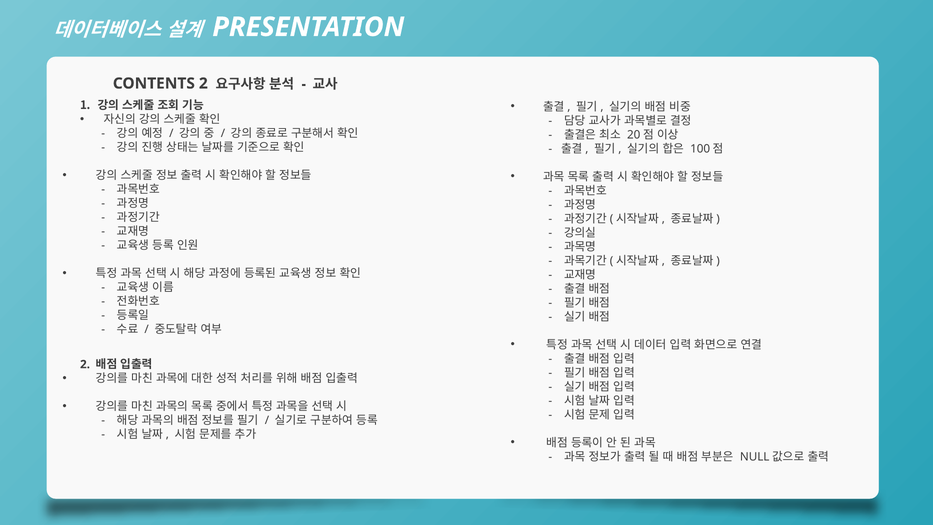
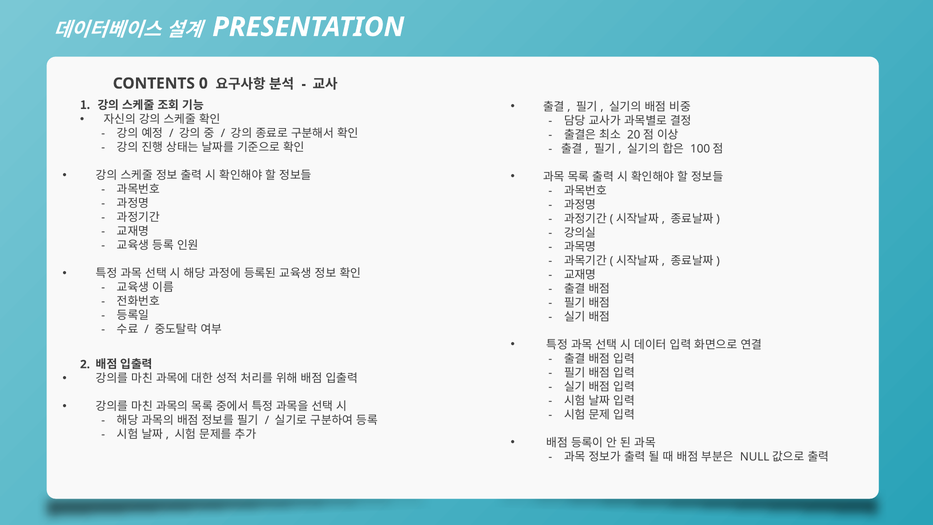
CONTENTS 2: 2 -> 0
